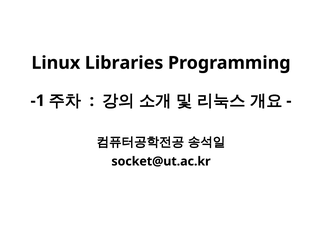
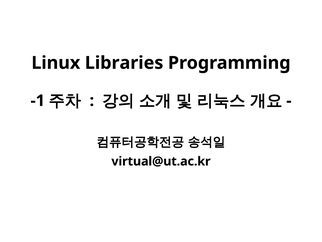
socket@ut.ac.kr: socket@ut.ac.kr -> virtual@ut.ac.kr
